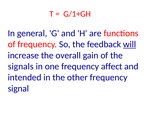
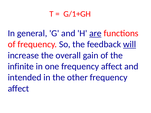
are underline: none -> present
signals: signals -> infinite
signal at (18, 89): signal -> affect
